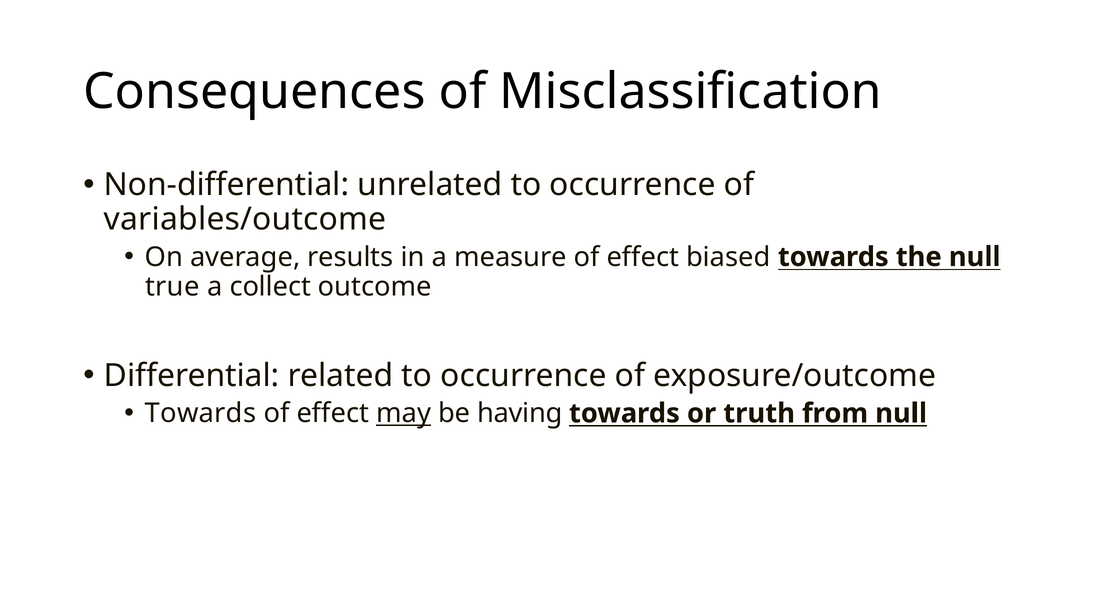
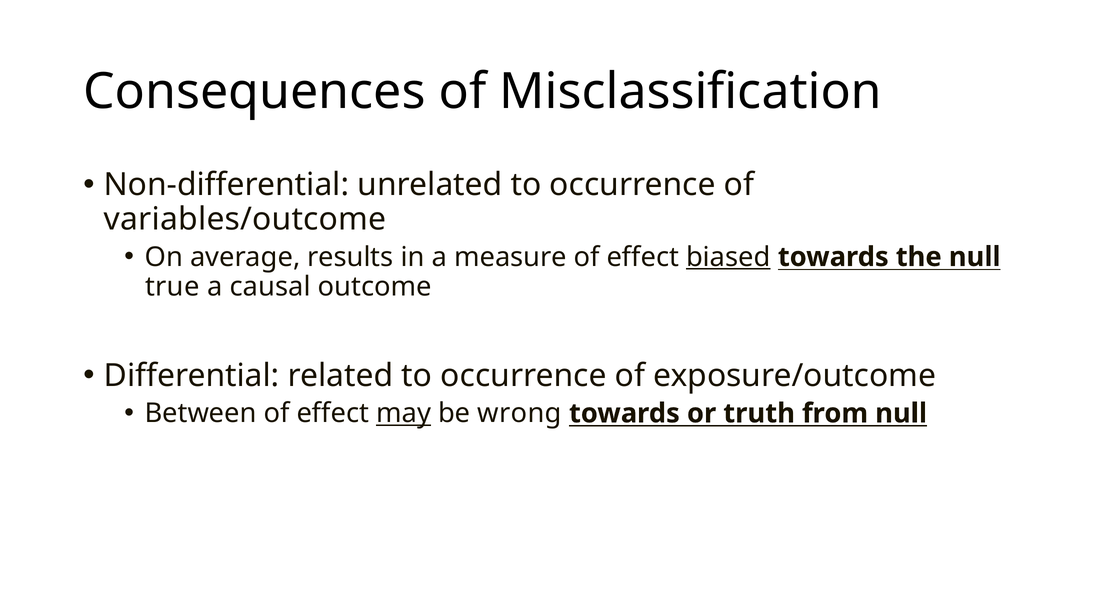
biased underline: none -> present
collect: collect -> causal
Towards at (200, 413): Towards -> Between
having: having -> wrong
